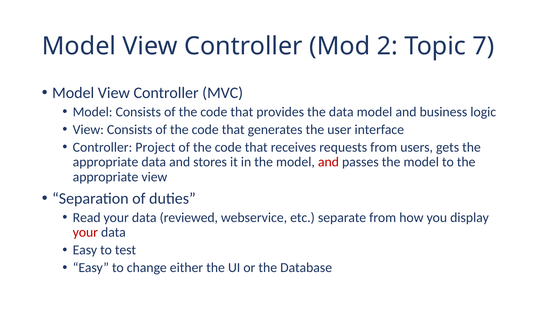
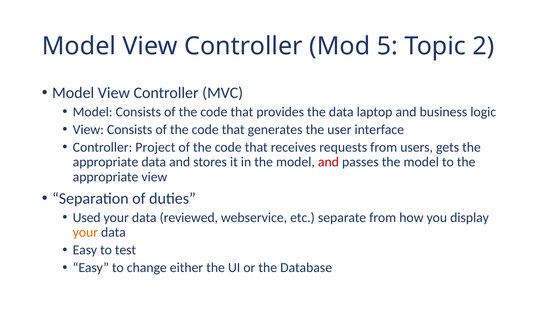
2: 2 -> 5
7: 7 -> 2
data model: model -> laptop
Read: Read -> Used
your at (85, 232) colour: red -> orange
